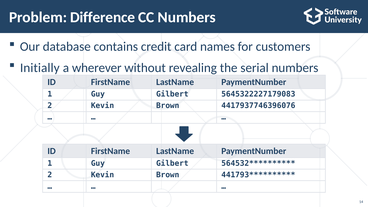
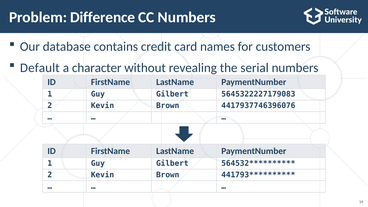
Initially: Initially -> Default
wherever: wherever -> character
